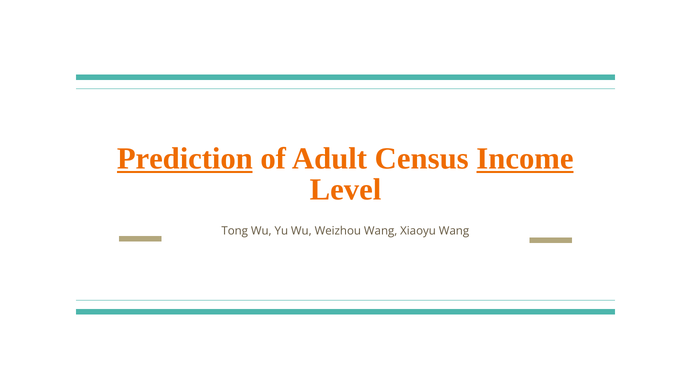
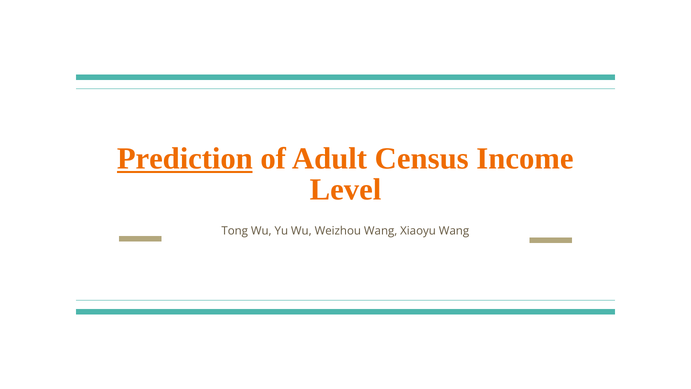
Income underline: present -> none
